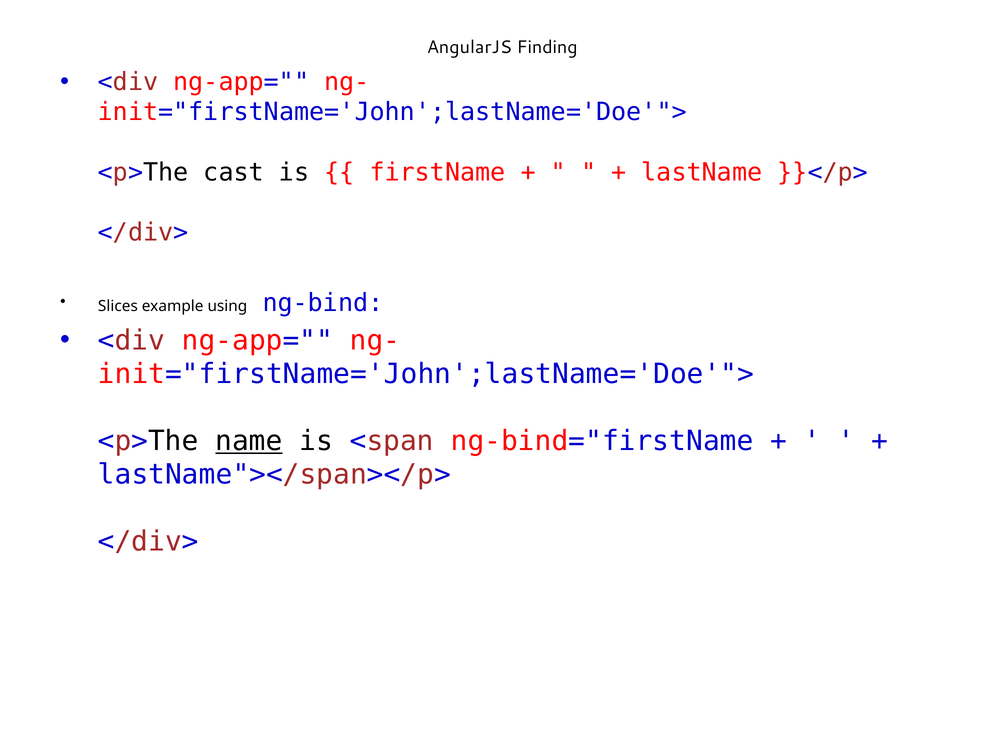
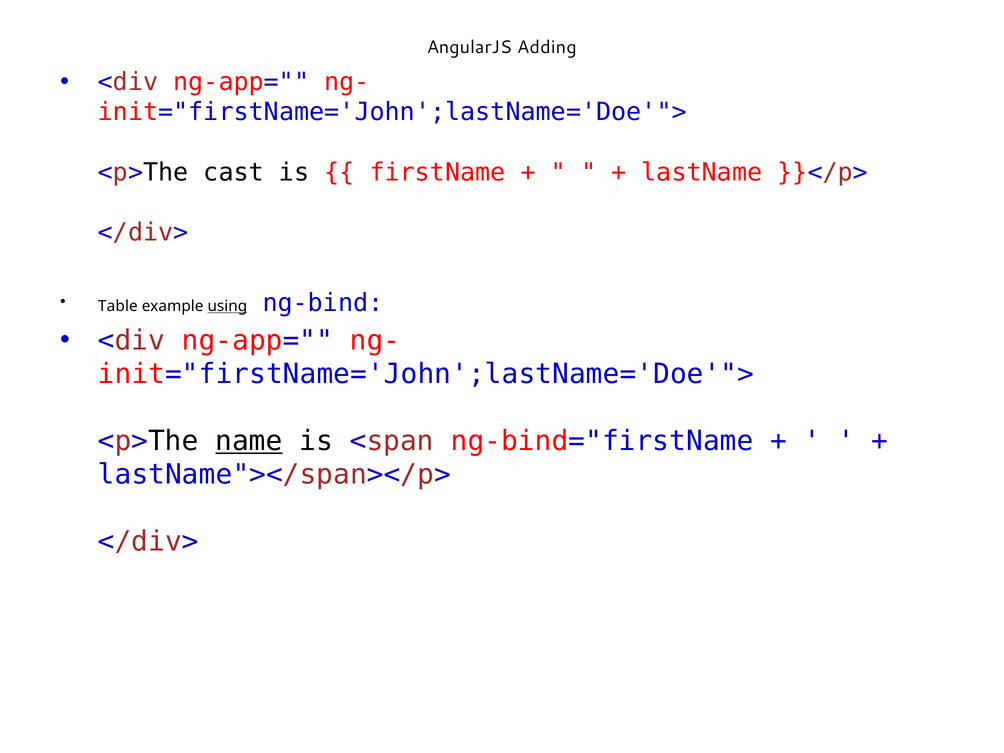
Finding: Finding -> Adding
Slices: Slices -> Table
using underline: none -> present
